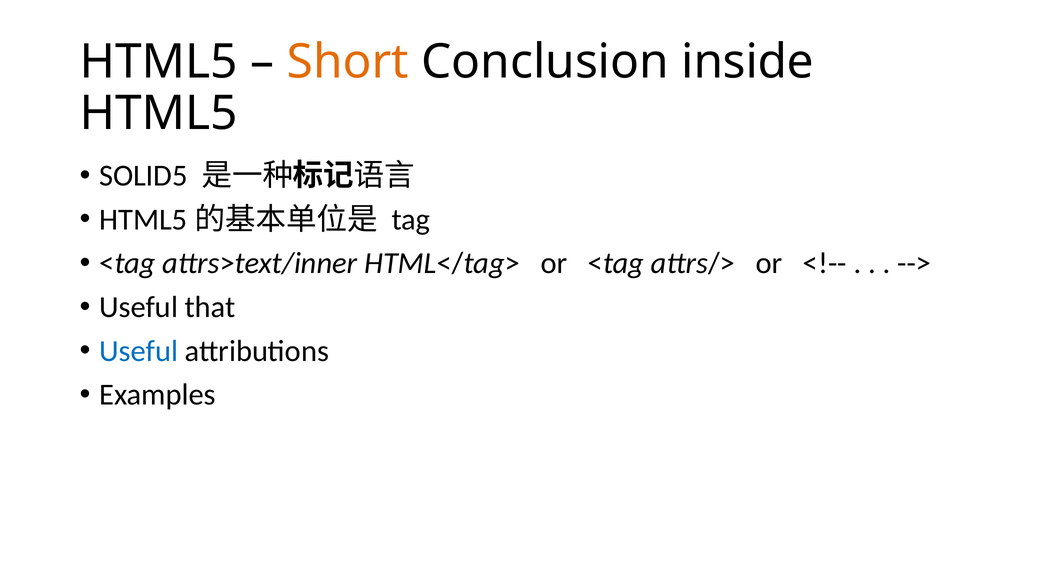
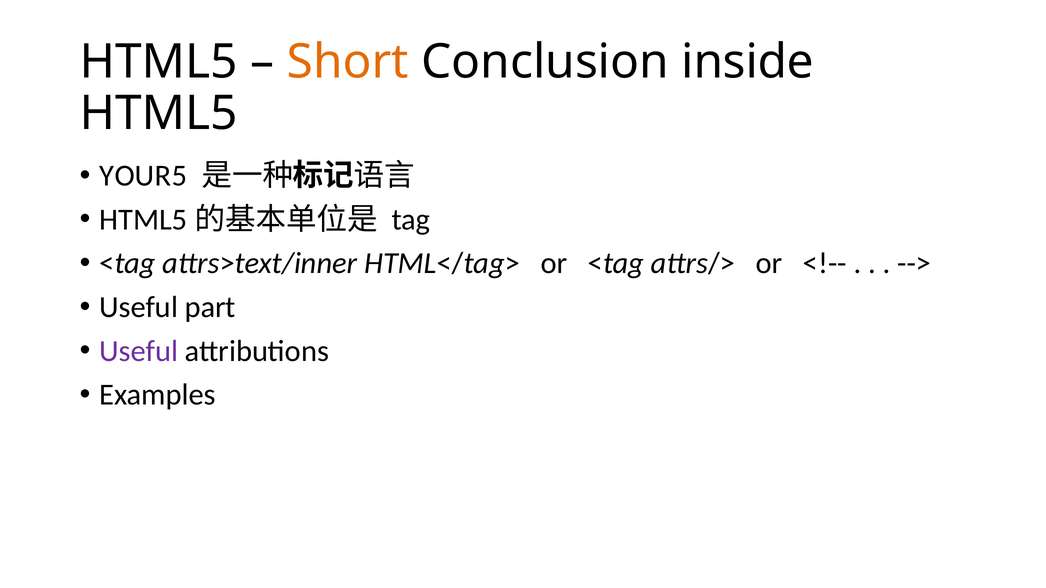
SOLID5: SOLID5 -> YOUR5
that: that -> part
Useful at (139, 351) colour: blue -> purple
